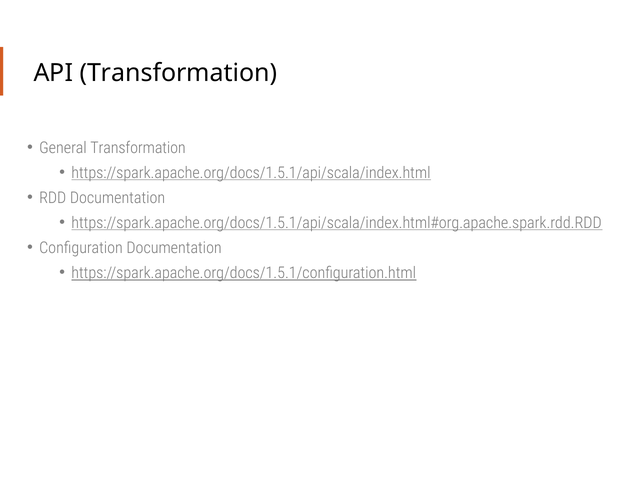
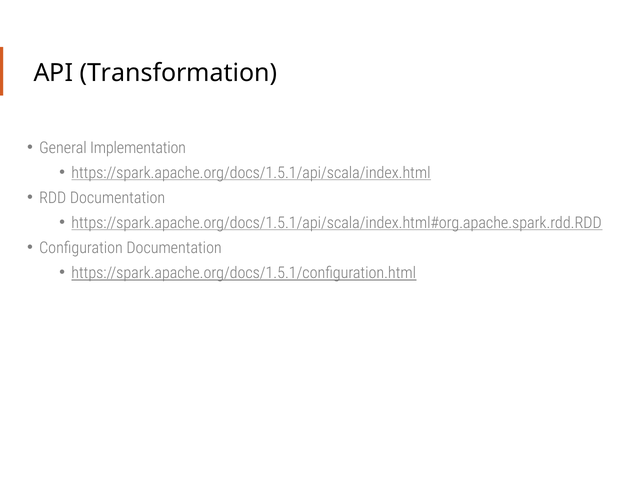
General Transformation: Transformation -> Implementation
